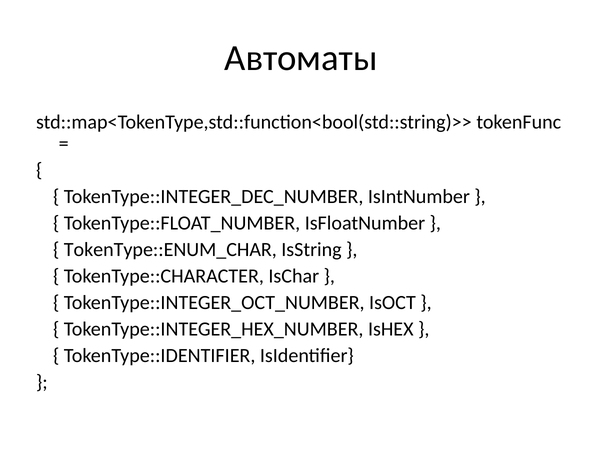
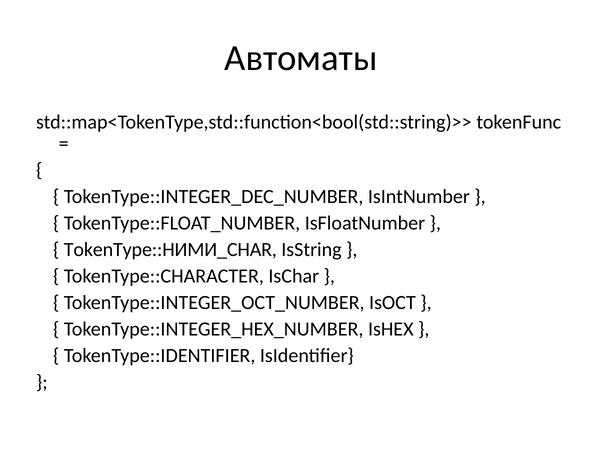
TokenType::ENUM_CHAR: TokenType::ENUM_CHAR -> TokenType::НИМИ_CHAR
